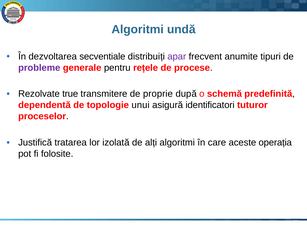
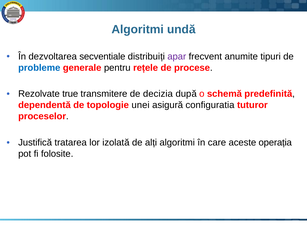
probleme colour: purple -> blue
proprie: proprie -> decizia
unui: unui -> unei
identificatori: identificatori -> configuratia
